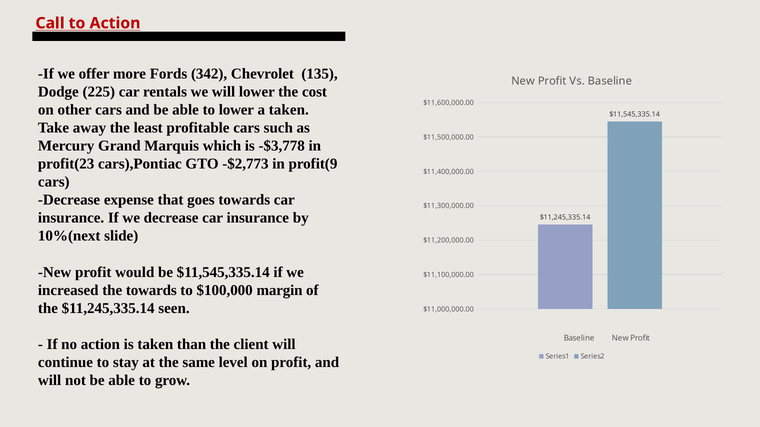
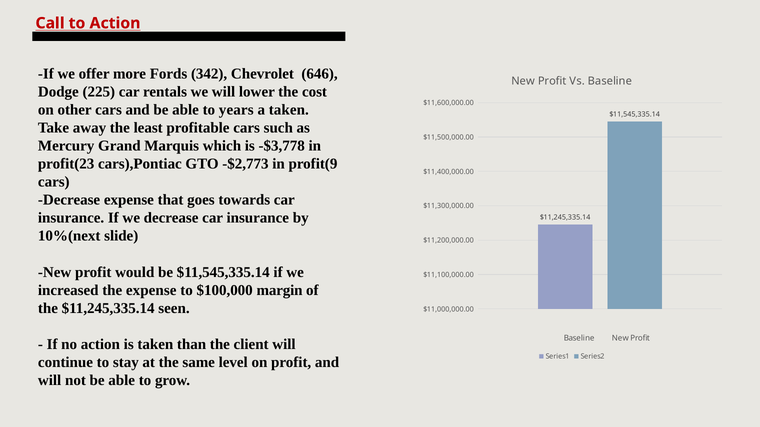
135: 135 -> 646
to lower: lower -> years
the towards: towards -> expense
